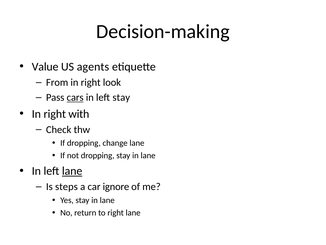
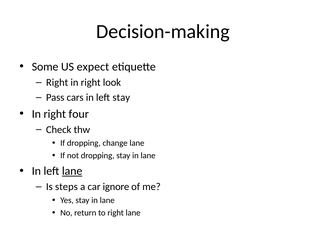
Value: Value -> Some
agents: agents -> expect
From at (57, 82): From -> Right
cars underline: present -> none
with: with -> four
